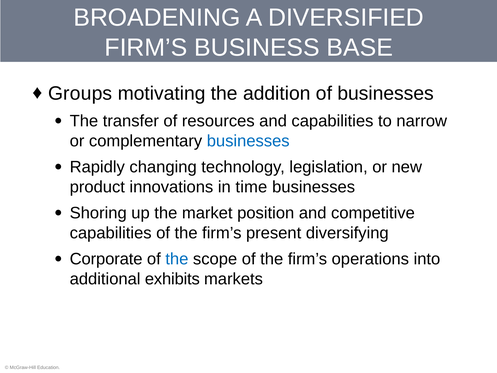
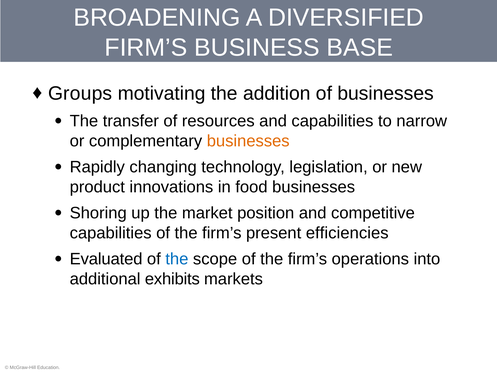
businesses at (248, 141) colour: blue -> orange
time: time -> food
diversifying: diversifying -> efficiencies
Corporate: Corporate -> Evaluated
